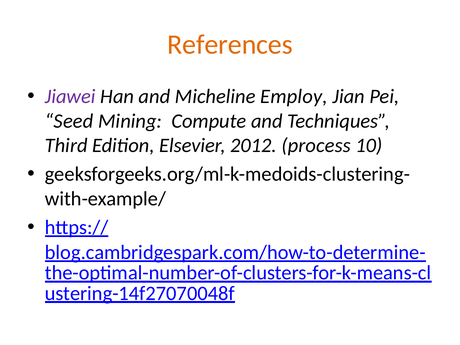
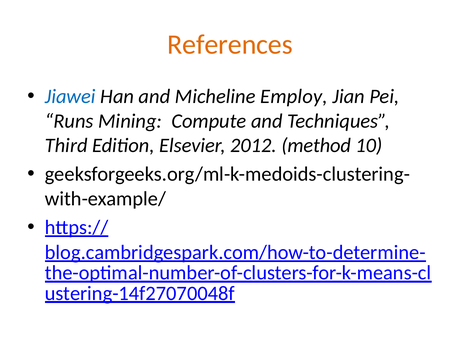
Jiawei colour: purple -> blue
Seed: Seed -> Runs
process: process -> method
